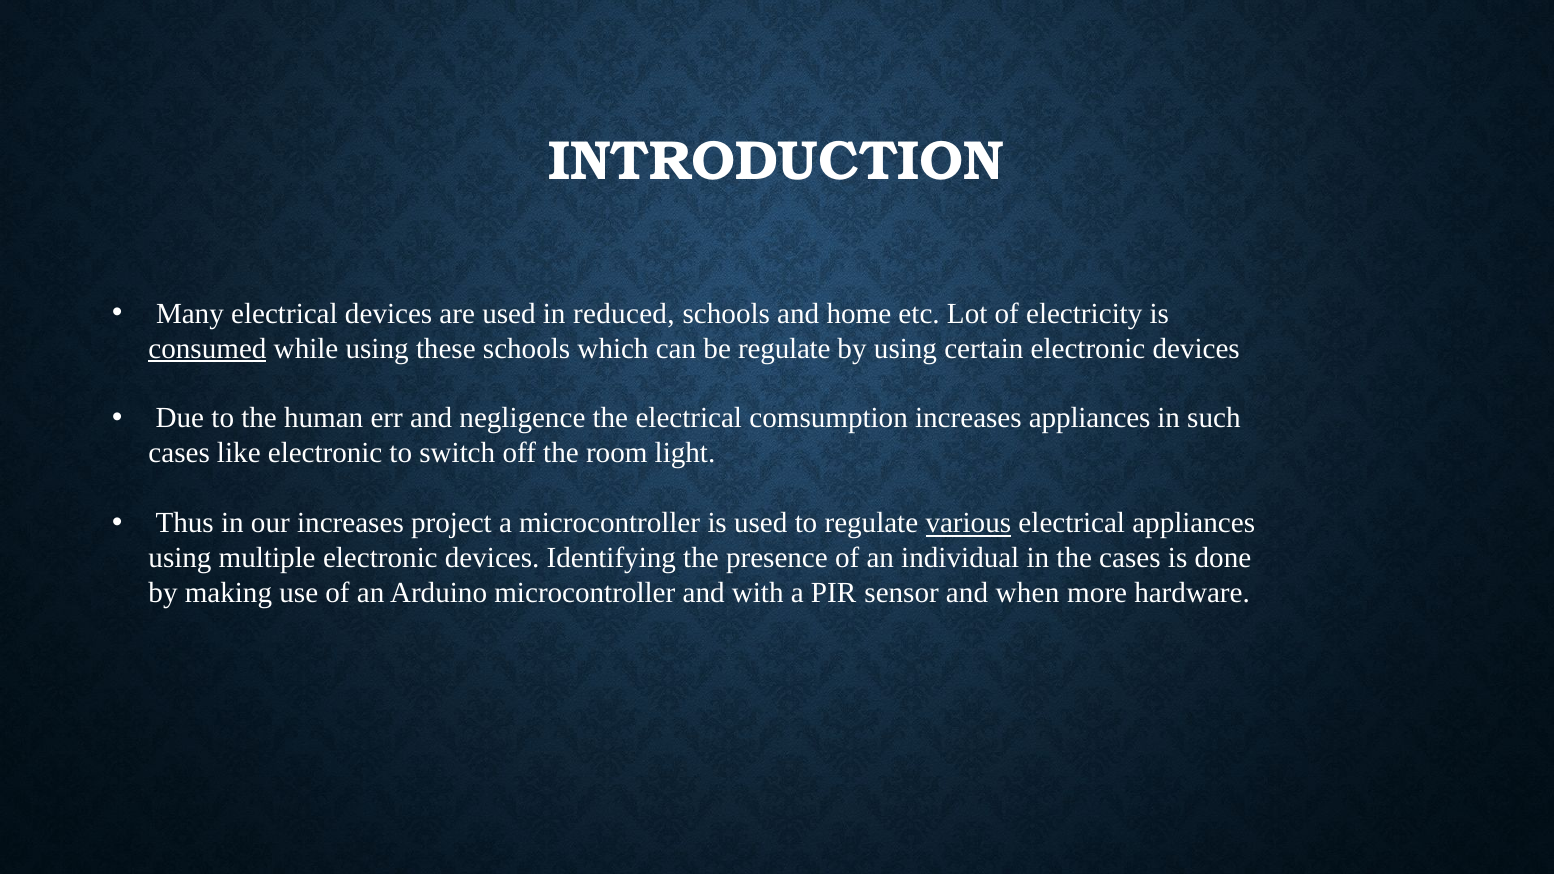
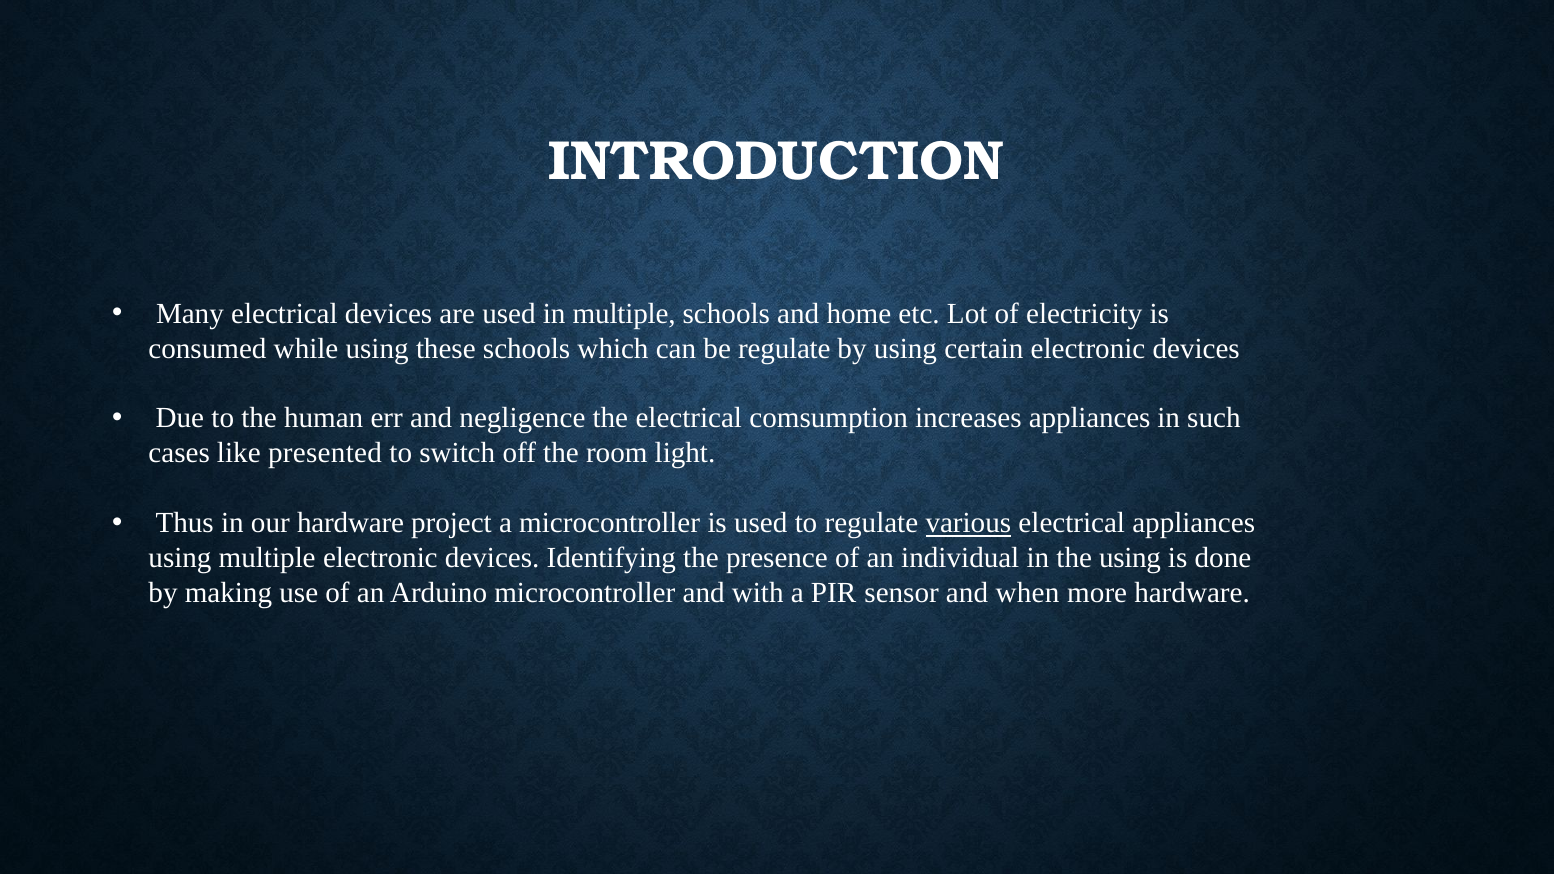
in reduced: reduced -> multiple
consumed underline: present -> none
like electronic: electronic -> presented
our increases: increases -> hardware
the cases: cases -> using
